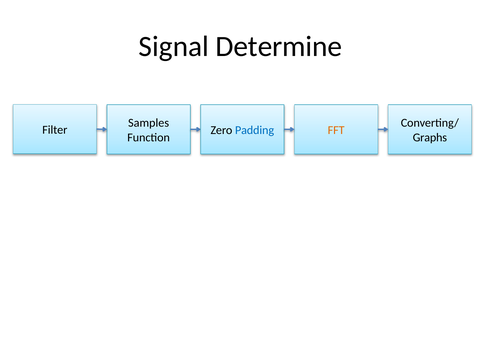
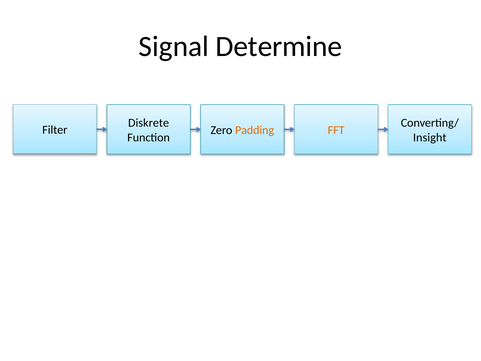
Samples: Samples -> Diskrete
Padding colour: blue -> orange
Graphs: Graphs -> Insight
